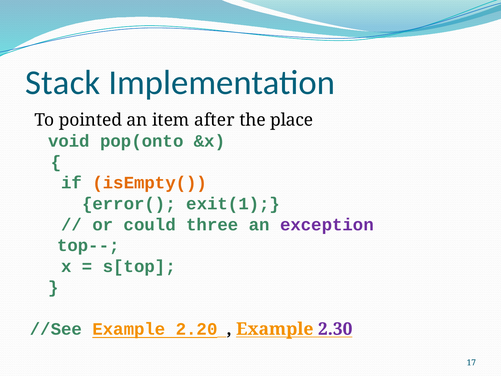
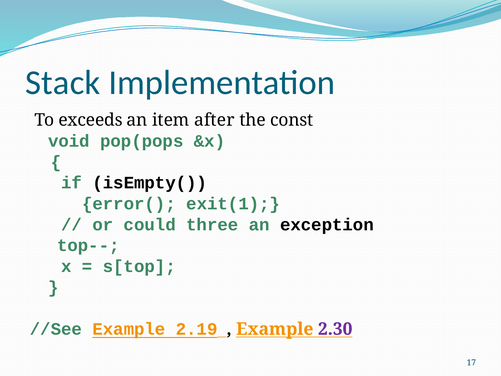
pointed: pointed -> exceeds
place: place -> const
pop(onto: pop(onto -> pop(pops
isEmpty( colour: orange -> black
exception colour: purple -> black
2.20: 2.20 -> 2.19
